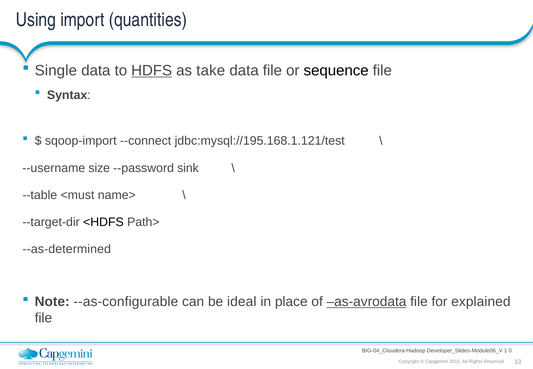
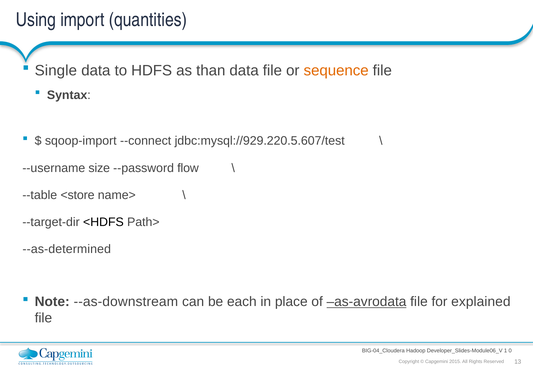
HDFS underline: present -> none
take: take -> than
sequence colour: black -> orange
jdbc:mysql://195.168.1.121/test: jdbc:mysql://195.168.1.121/test -> jdbc:mysql://929.220.5.607/test
sink: sink -> flow
<must: <must -> <store
--as-configurable: --as-configurable -> --as-downstream
ideal: ideal -> each
